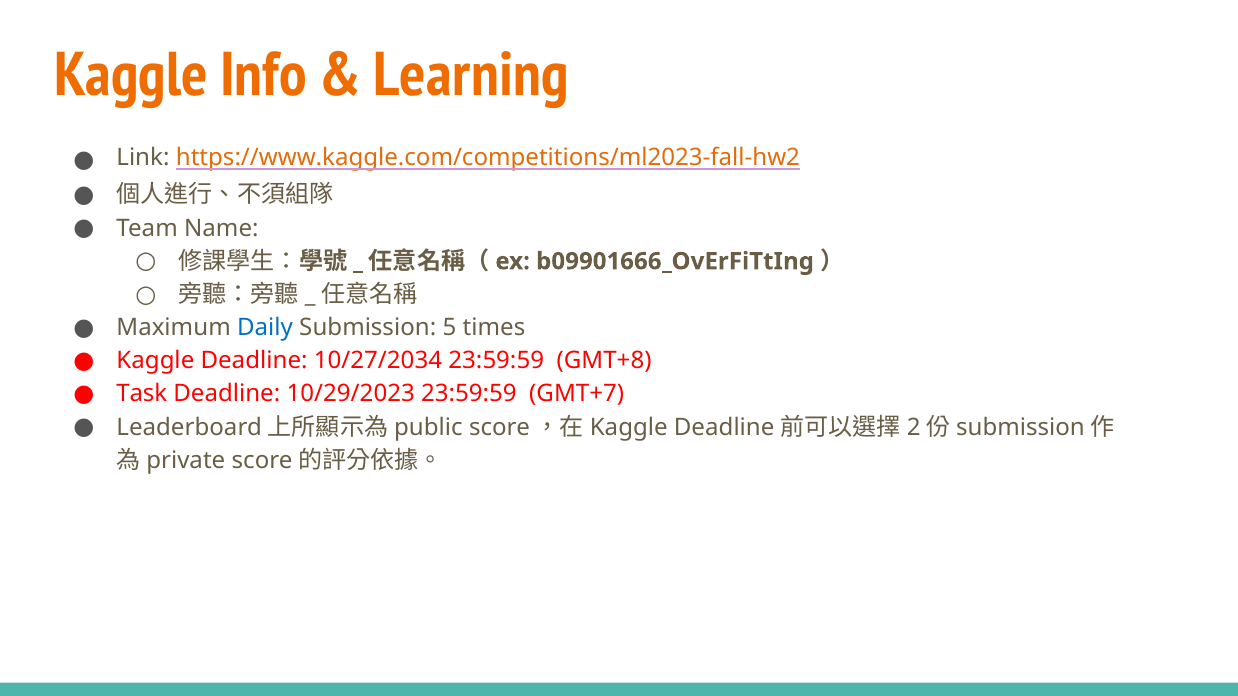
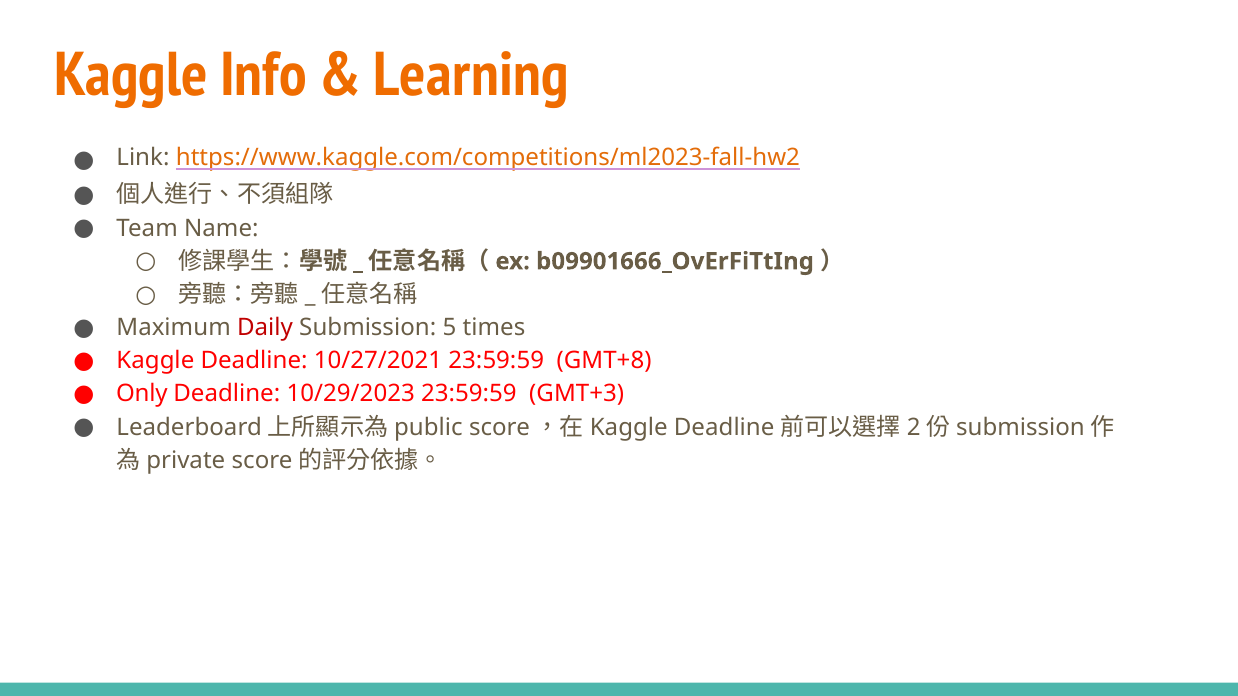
Daily colour: blue -> red
10/27/2034: 10/27/2034 -> 10/27/2021
Task: Task -> Only
GMT+7: GMT+7 -> GMT+3
